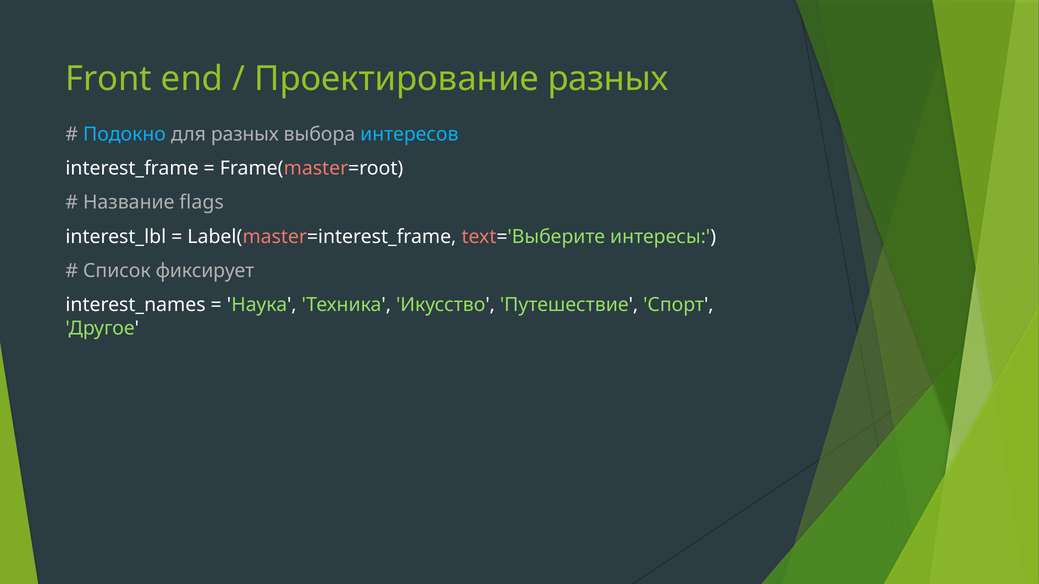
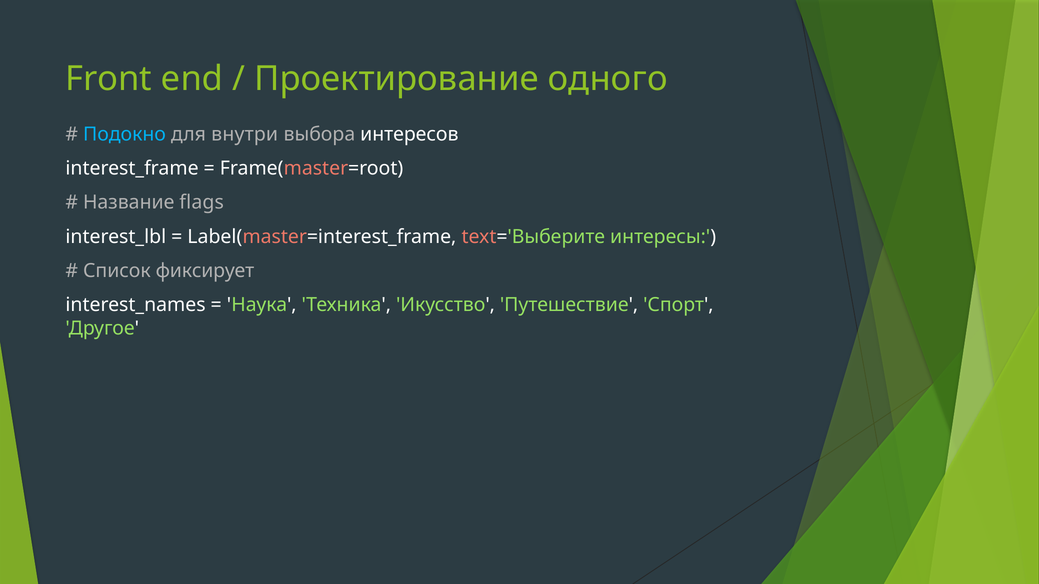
Проектирование разных: разных -> одного
для разных: разных -> внутри
интересов colour: light blue -> white
